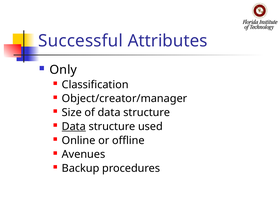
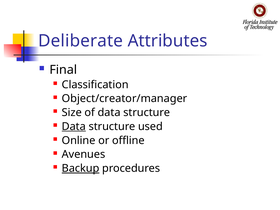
Successful: Successful -> Deliberate
Only: Only -> Final
Backup underline: none -> present
